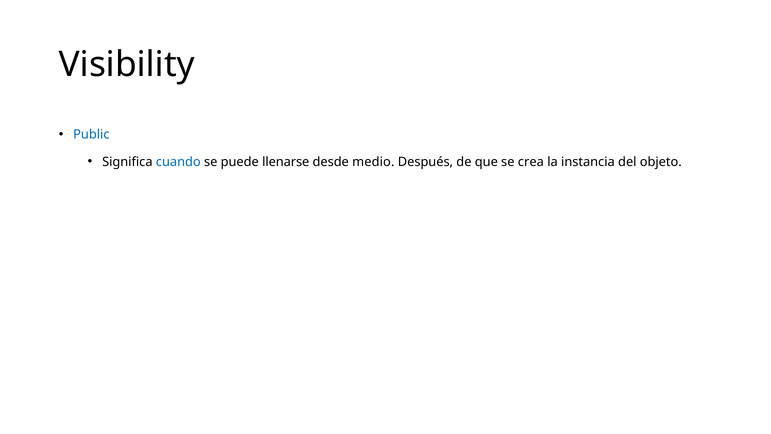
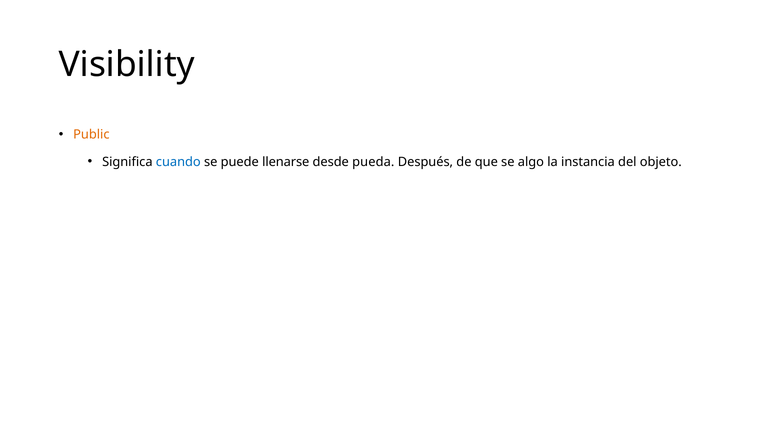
Public colour: blue -> orange
medio: medio -> pueda
crea: crea -> algo
